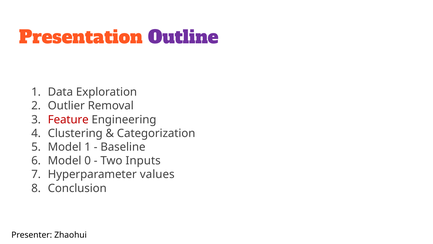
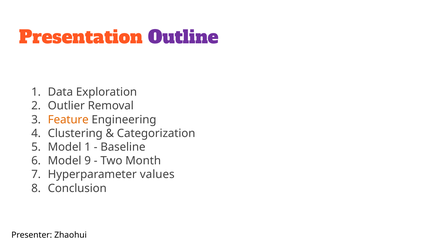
Feature colour: red -> orange
0: 0 -> 9
Inputs: Inputs -> Month
